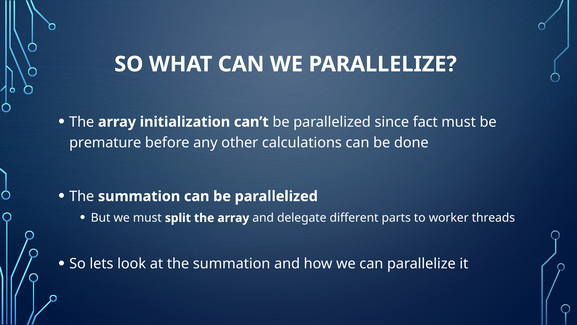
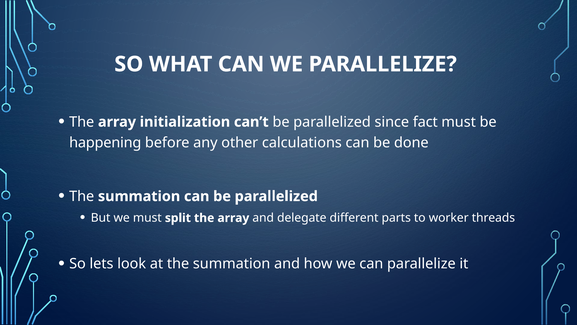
premature: premature -> happening
